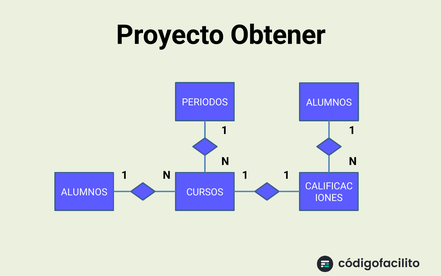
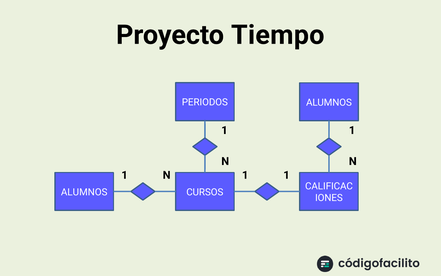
Obtener: Obtener -> Tiempo
